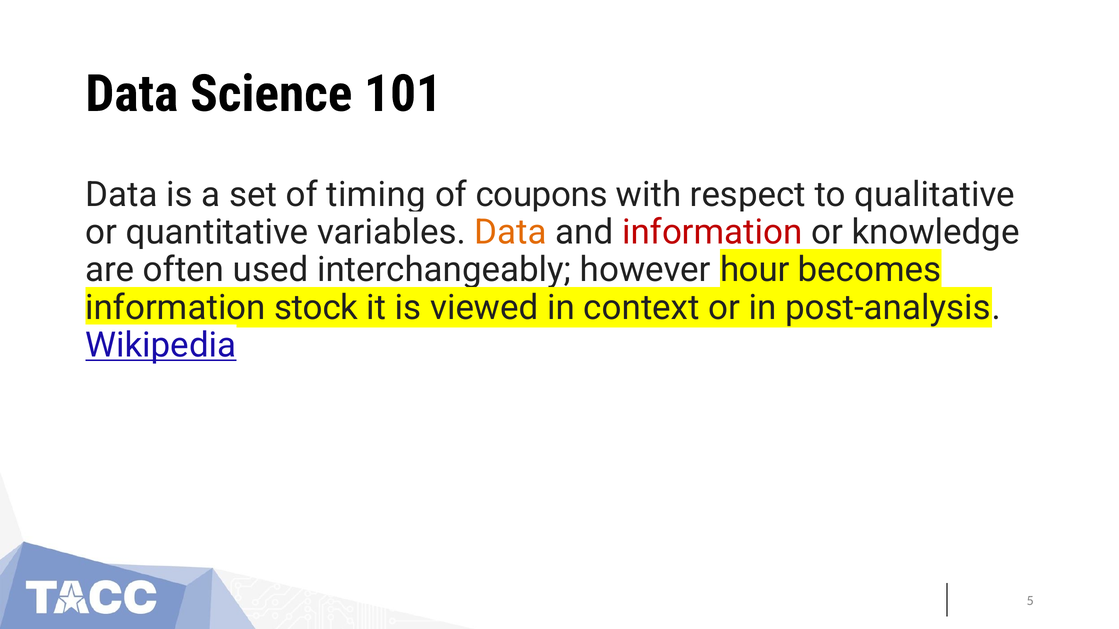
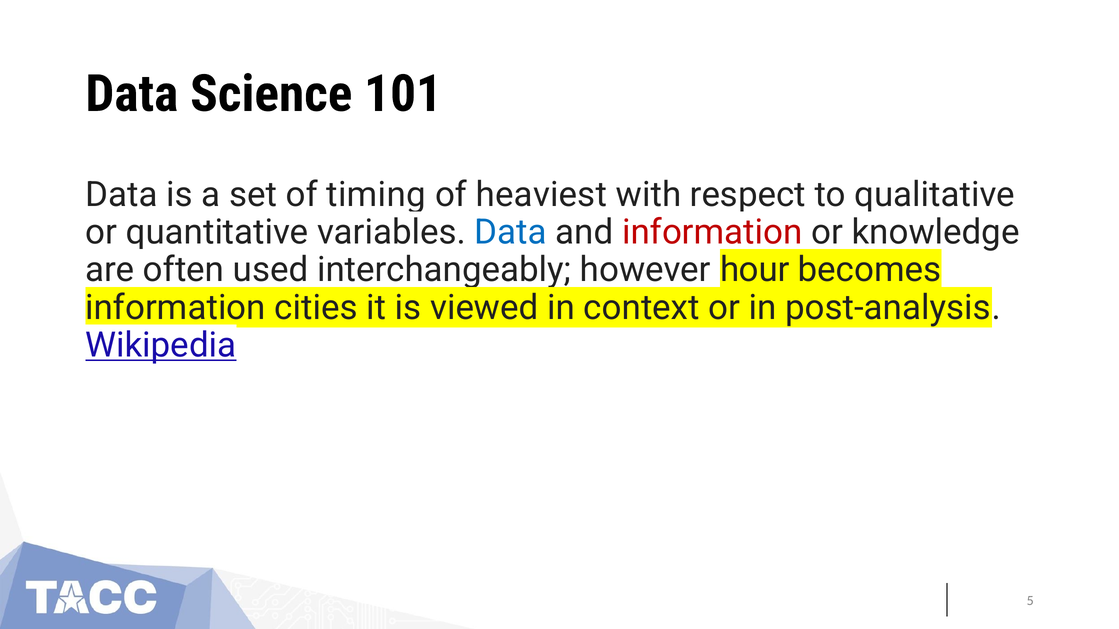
coupons: coupons -> heaviest
Data at (511, 232) colour: orange -> blue
stock: stock -> cities
